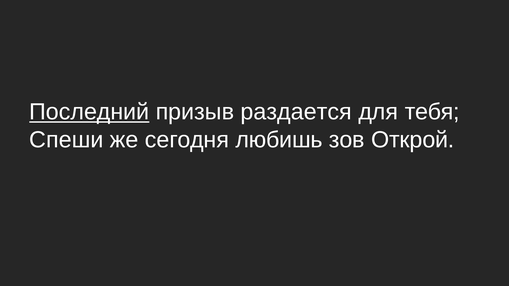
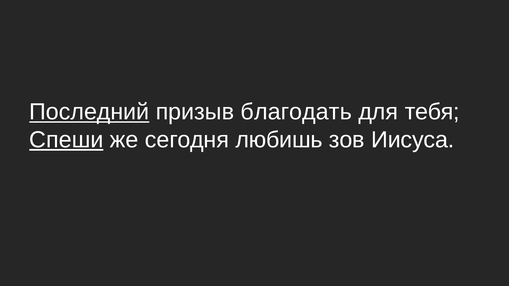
раздается: раздается -> благодать
Спеши underline: none -> present
Открой: Открой -> Иисуса
